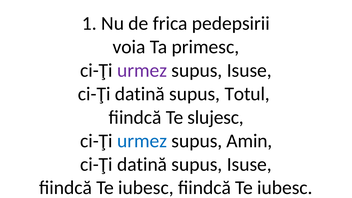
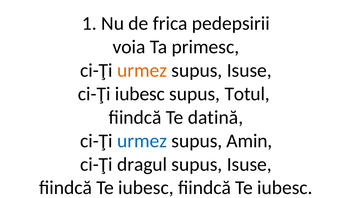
urmez at (142, 70) colour: purple -> orange
datină at (140, 94): datină -> iubesc
slujesc: slujesc -> datină
datină at (142, 164): datină -> dragul
